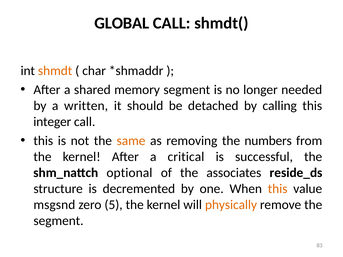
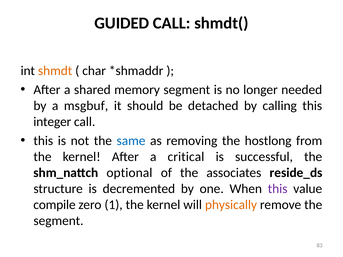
GLOBAL: GLOBAL -> GUIDED
written: written -> msgbuf
same colour: orange -> blue
numbers: numbers -> hostlong
this at (278, 189) colour: orange -> purple
msgsnd: msgsnd -> compile
5: 5 -> 1
